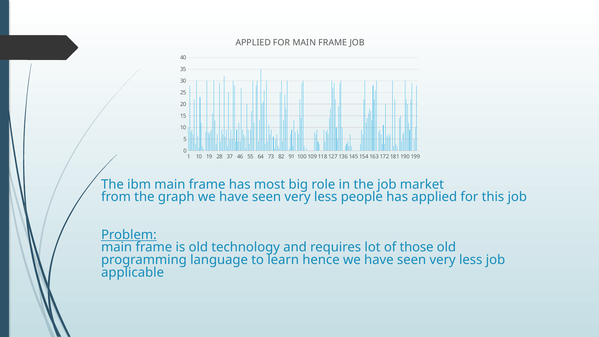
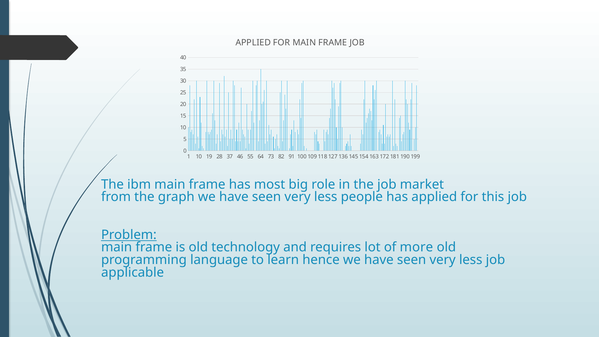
those: those -> more
